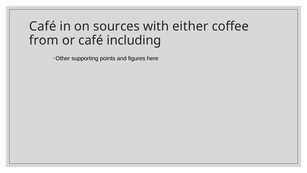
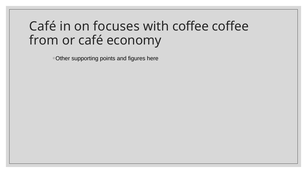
sources: sources -> focuses
with either: either -> coffee
including: including -> economy
